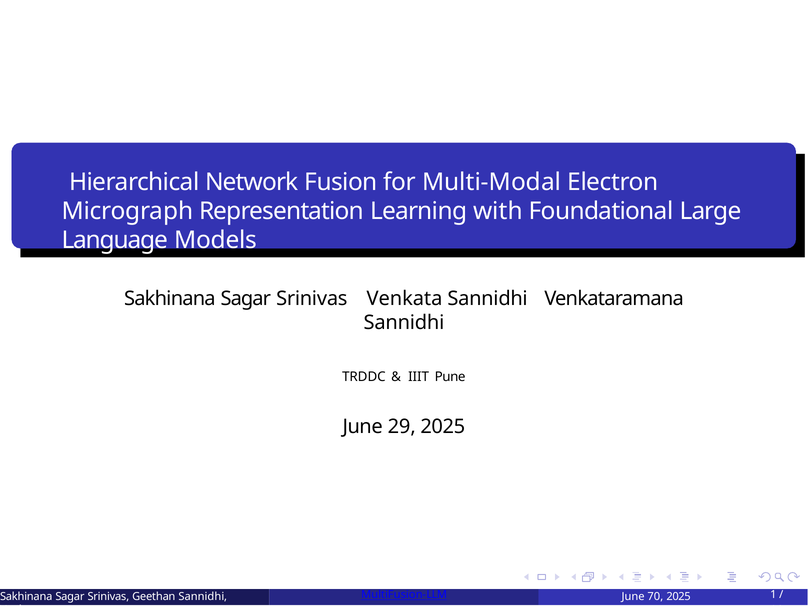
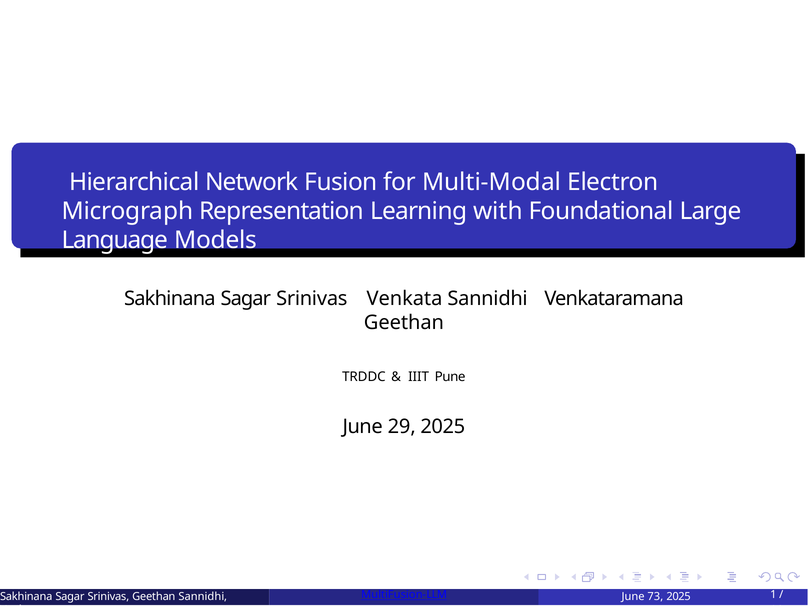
Sannidhi at (404, 323): Sannidhi -> Geethan
70: 70 -> 73
